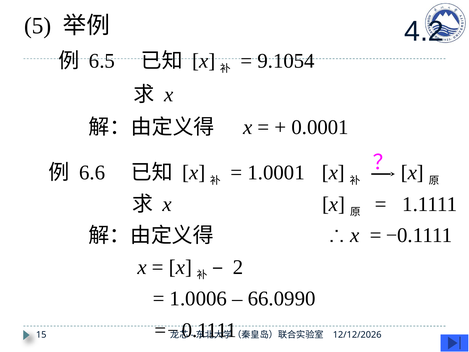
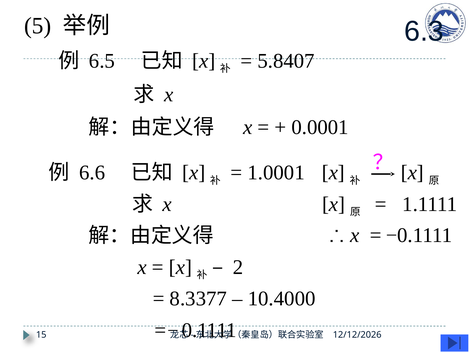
4.2: 4.2 -> 6.3
9.1054: 9.1054 -> 5.8407
1.0006: 1.0006 -> 8.3377
66.0990: 66.0990 -> 10.4000
